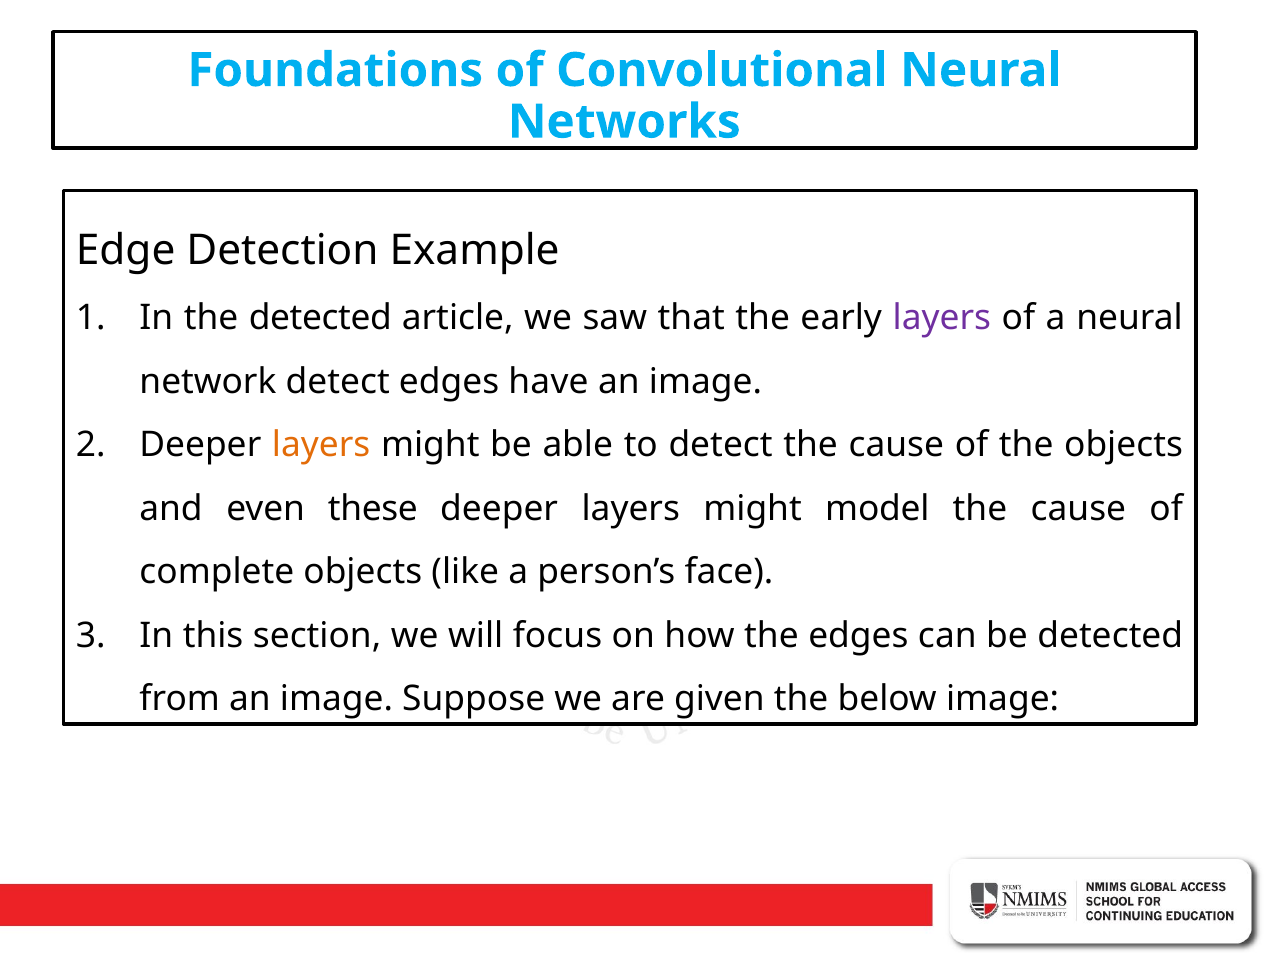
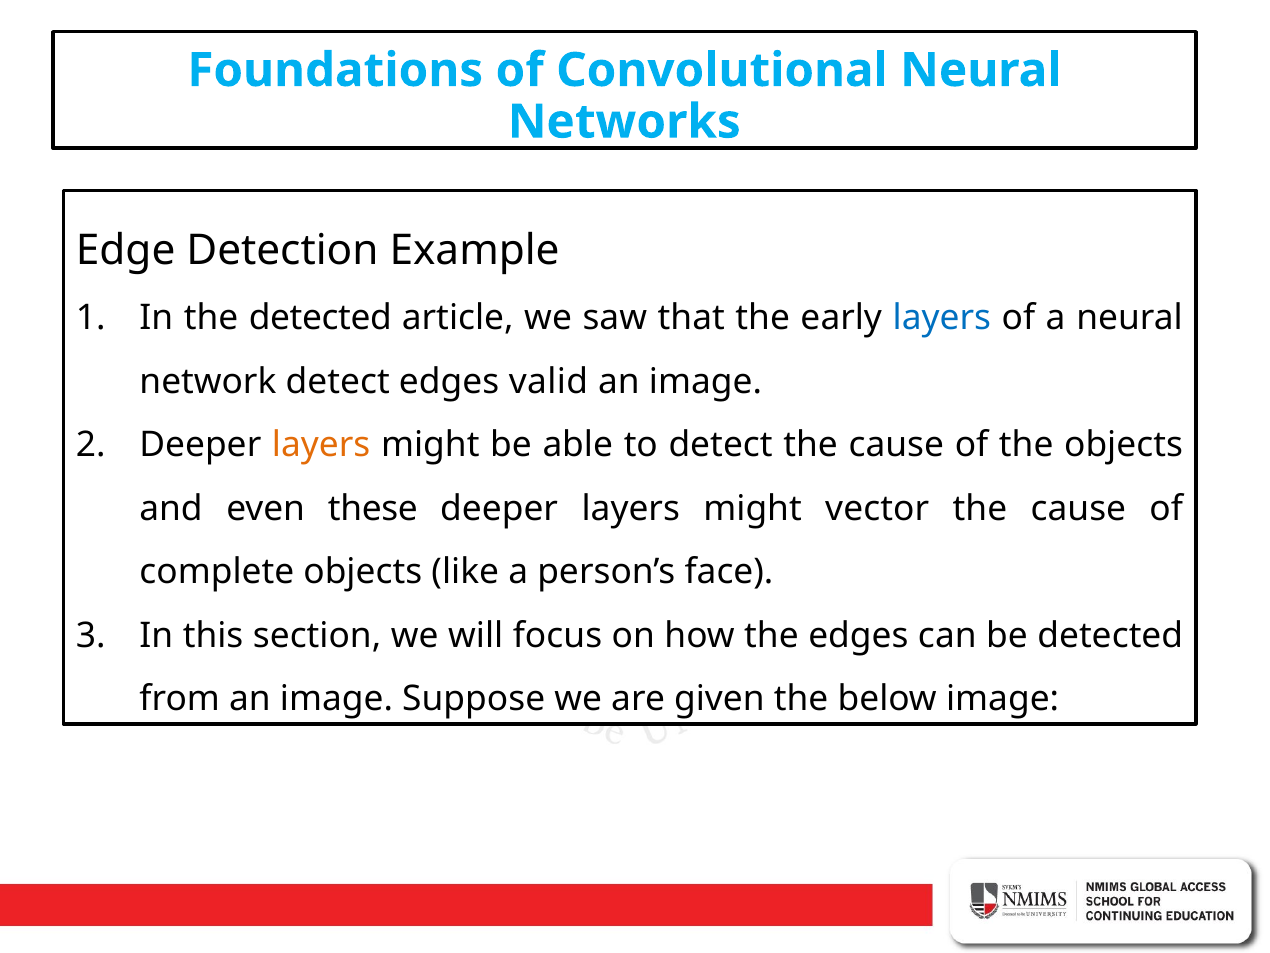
layers at (942, 318) colour: purple -> blue
have: have -> valid
model: model -> vector
